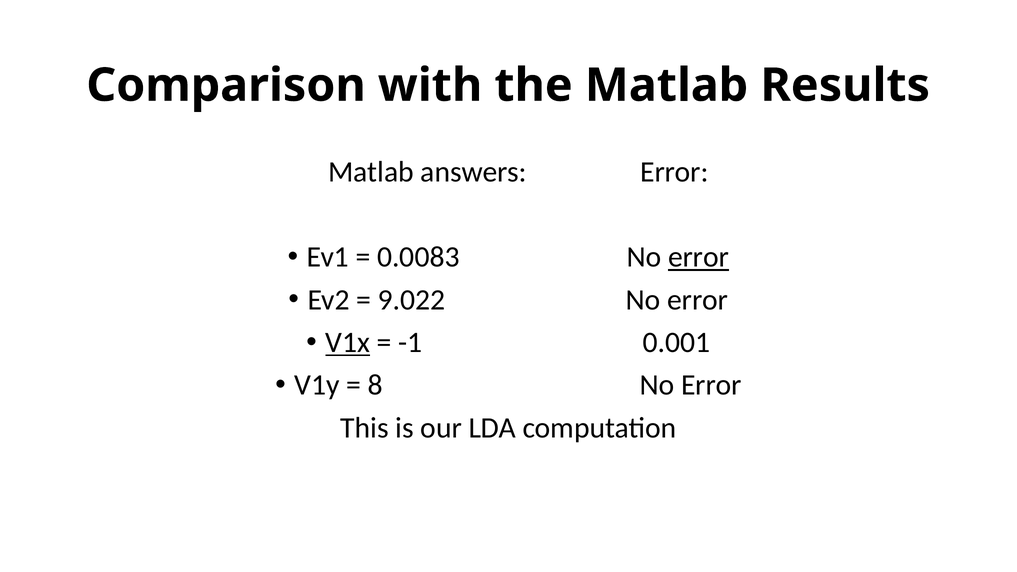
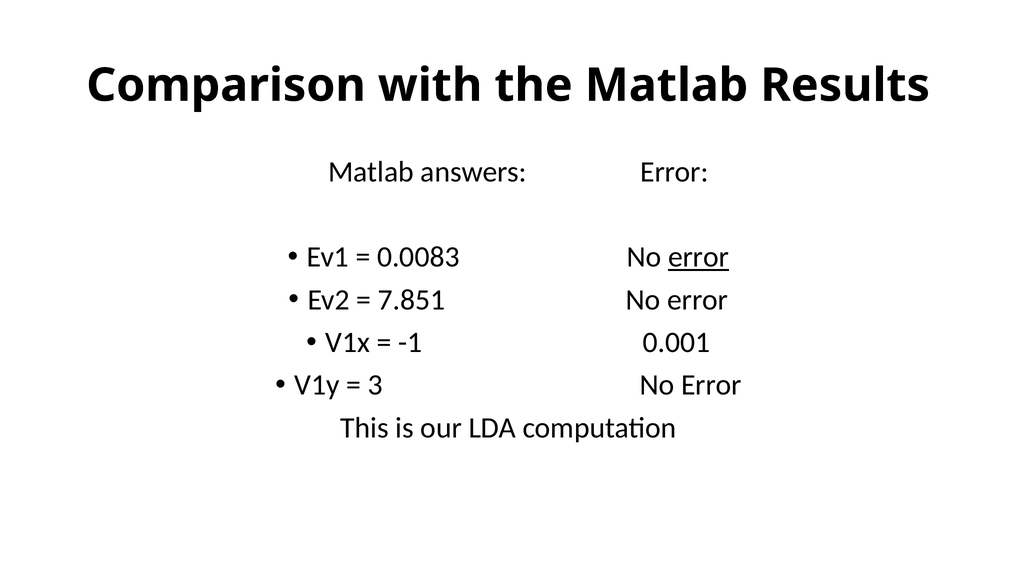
9.022: 9.022 -> 7.851
V1x underline: present -> none
8: 8 -> 3
